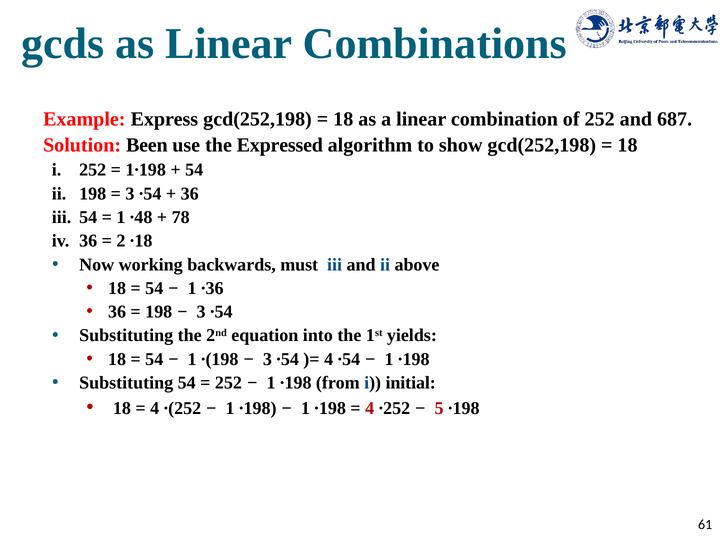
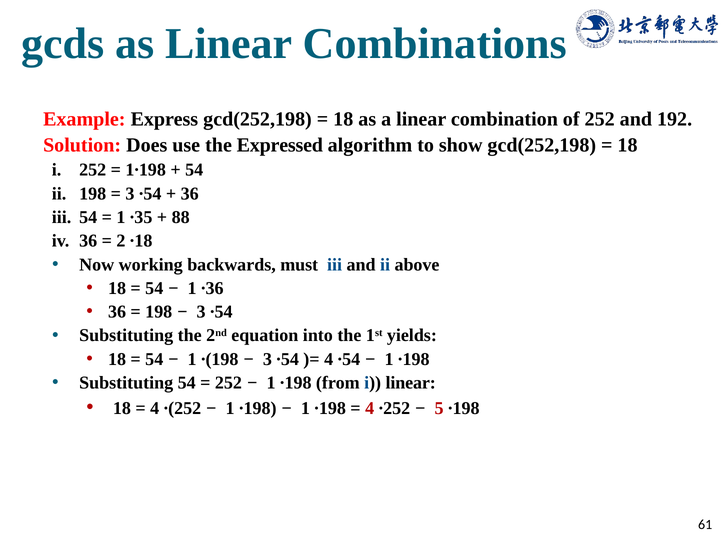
687: 687 -> 192
Been: Been -> Does
∙48: ∙48 -> ∙35
78: 78 -> 88
i initial: initial -> linear
